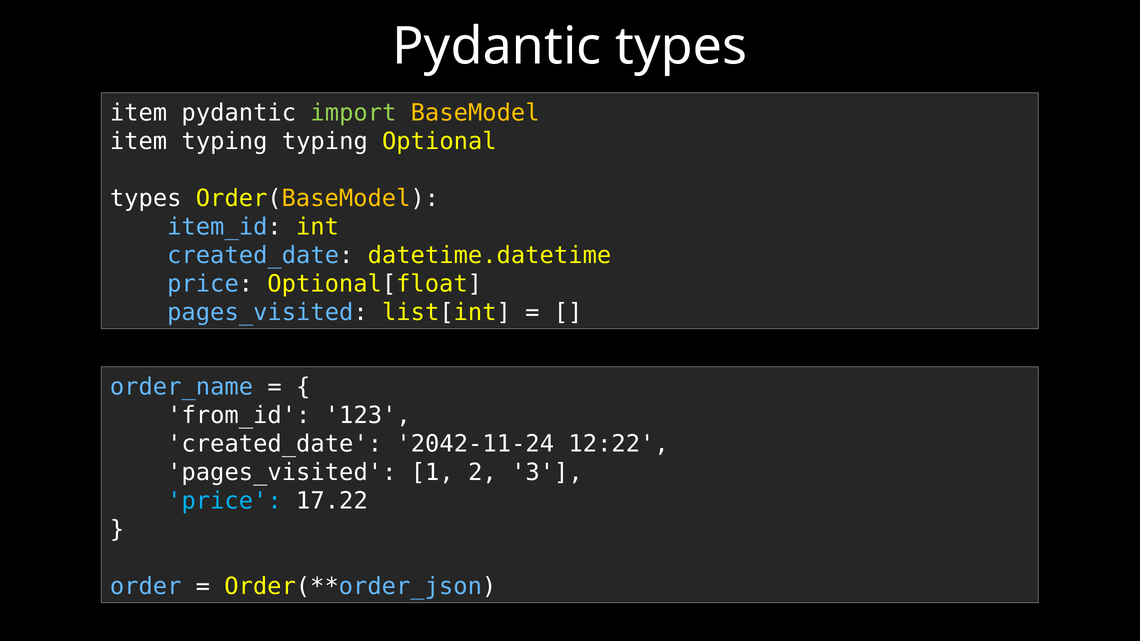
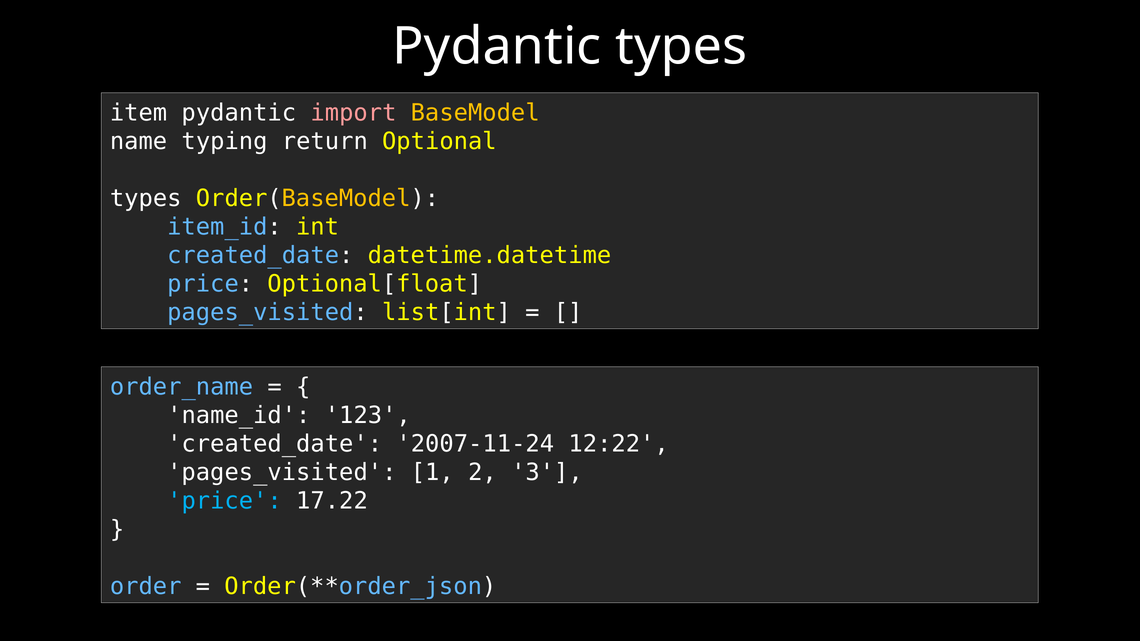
import colour: light green -> pink
item at (139, 141): item -> name
typing typing: typing -> return
from_id: from_id -> name_id
2042-11-24: 2042-11-24 -> 2007-11-24
